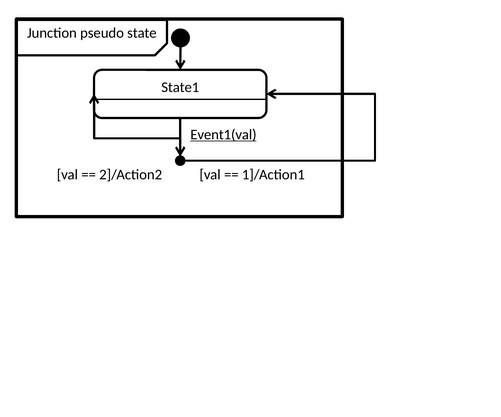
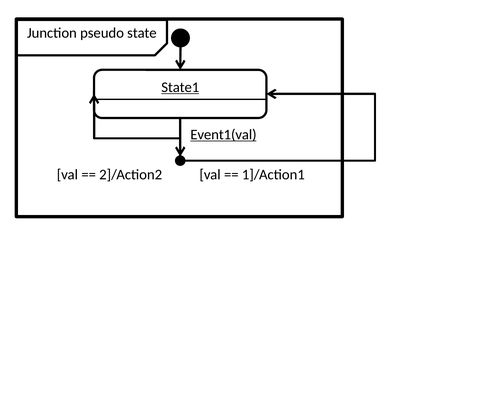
State1 underline: none -> present
